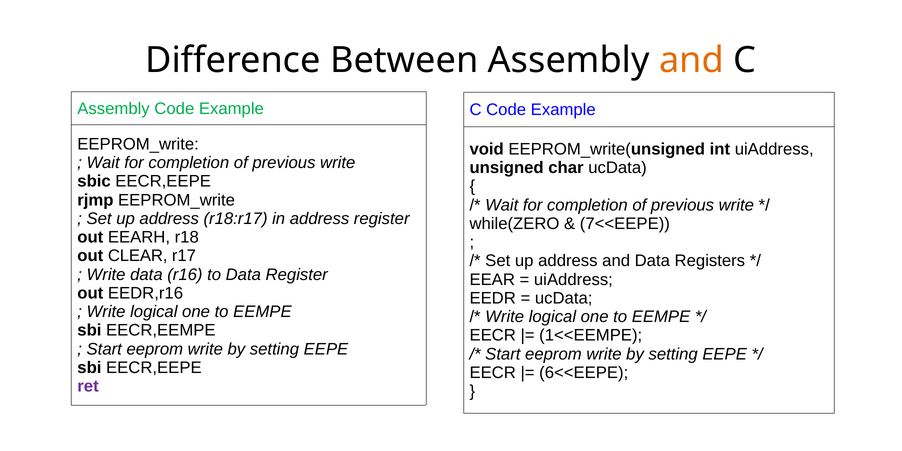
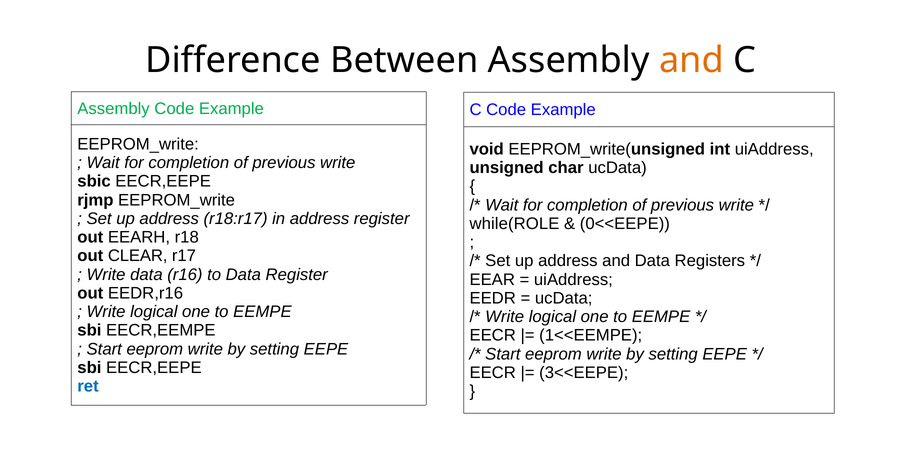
while(ZERO: while(ZERO -> while(ROLE
7<<EEPE: 7<<EEPE -> 0<<EEPE
6<<EEPE: 6<<EEPE -> 3<<EEPE
ret colour: purple -> blue
